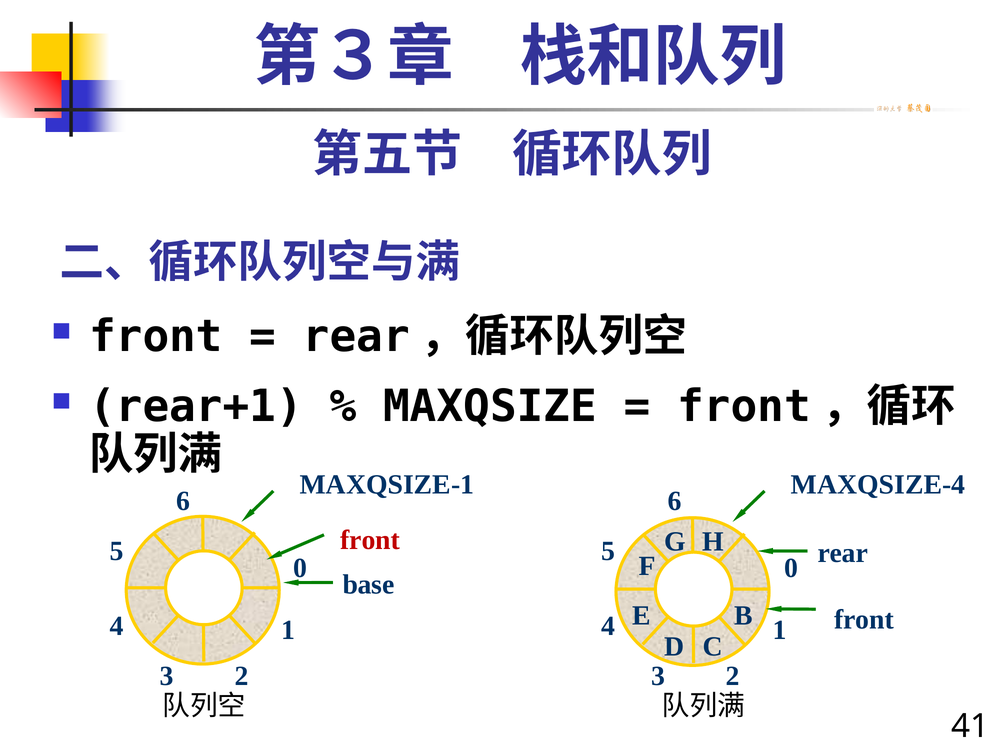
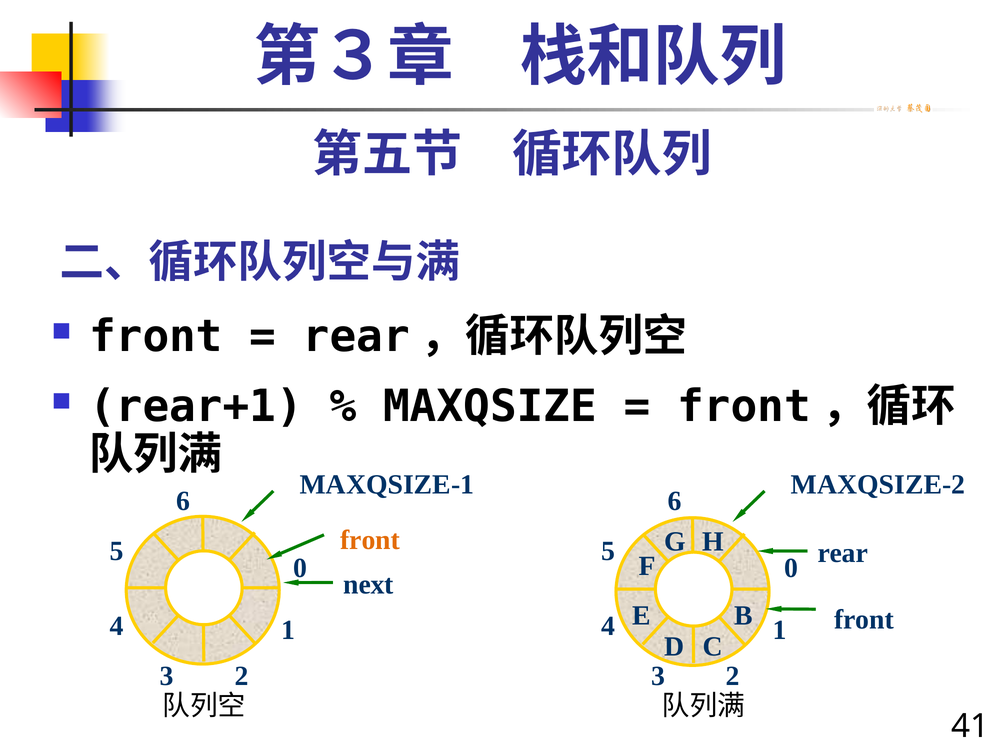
MAXQSIZE-4: MAXQSIZE-4 -> MAXQSIZE-2
front at (370, 540) colour: red -> orange
base: base -> next
